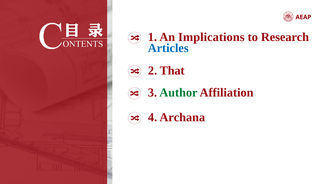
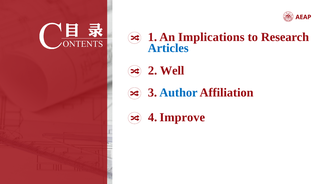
That: That -> Well
Author colour: green -> blue
Archana: Archana -> Improve
